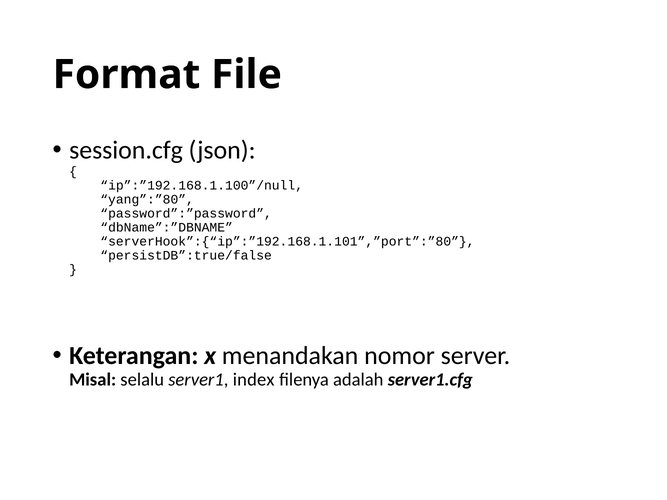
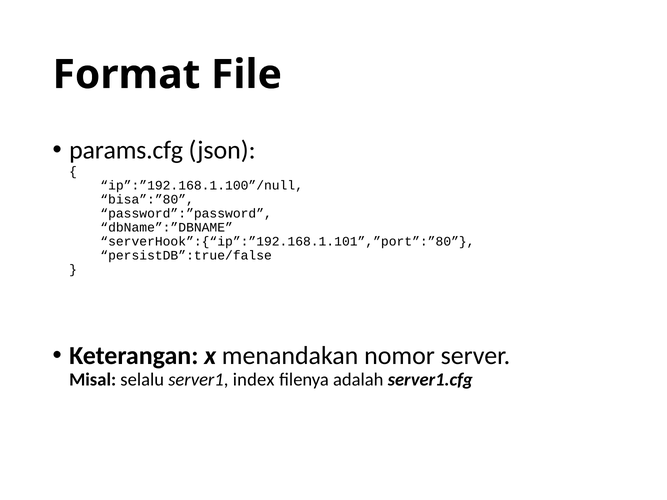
session.cfg: session.cfg -> params.cfg
yang”:”80: yang”:”80 -> bisa”:”80
